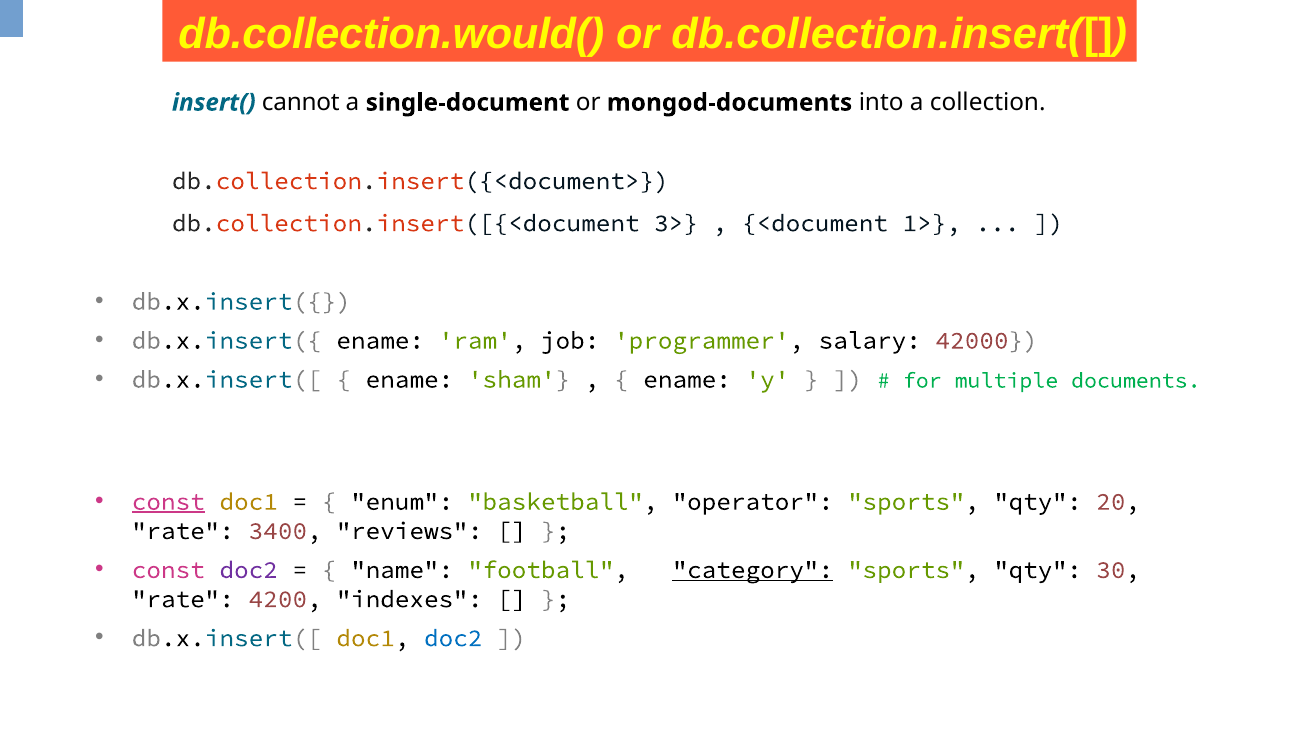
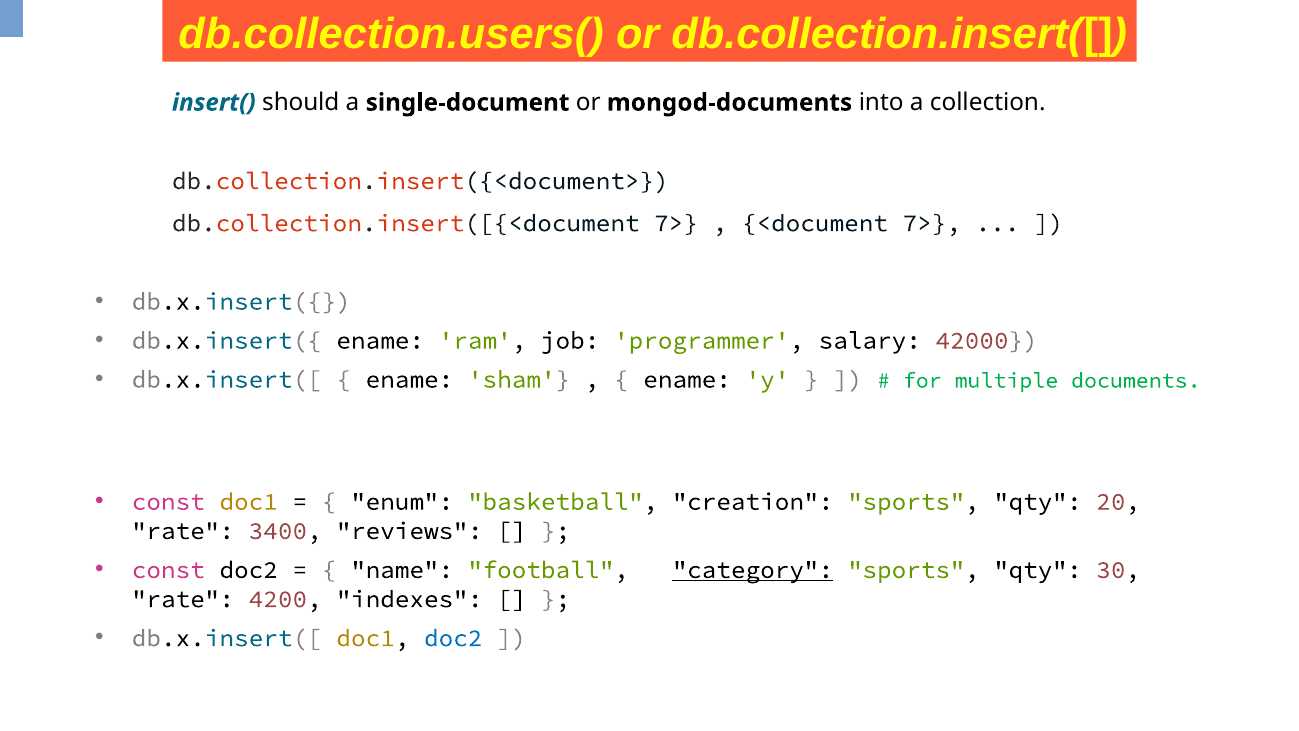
db.collection.would(: db.collection.would( -> db.collection.users(
cannot: cannot -> should
db.collection.insert([{<document 3>: 3> -> 7>
<document 1>: 1> -> 7>
const at (168, 501) underline: present -> none
operator: operator -> creation
doc2 at (249, 570) colour: purple -> black
